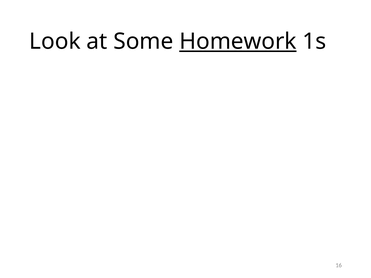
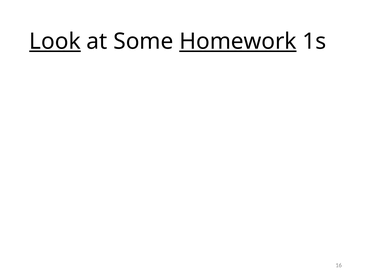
Look underline: none -> present
